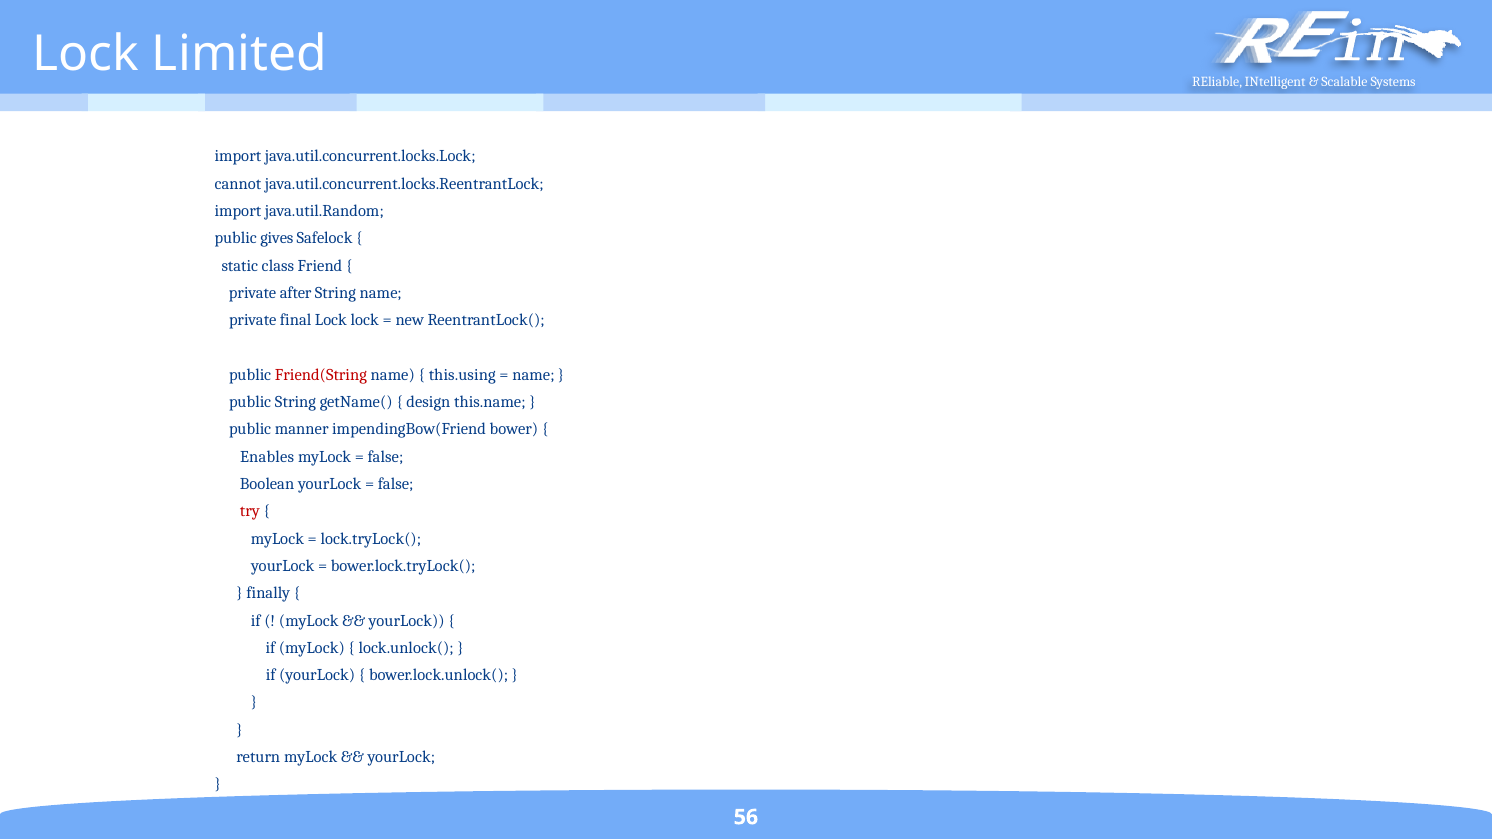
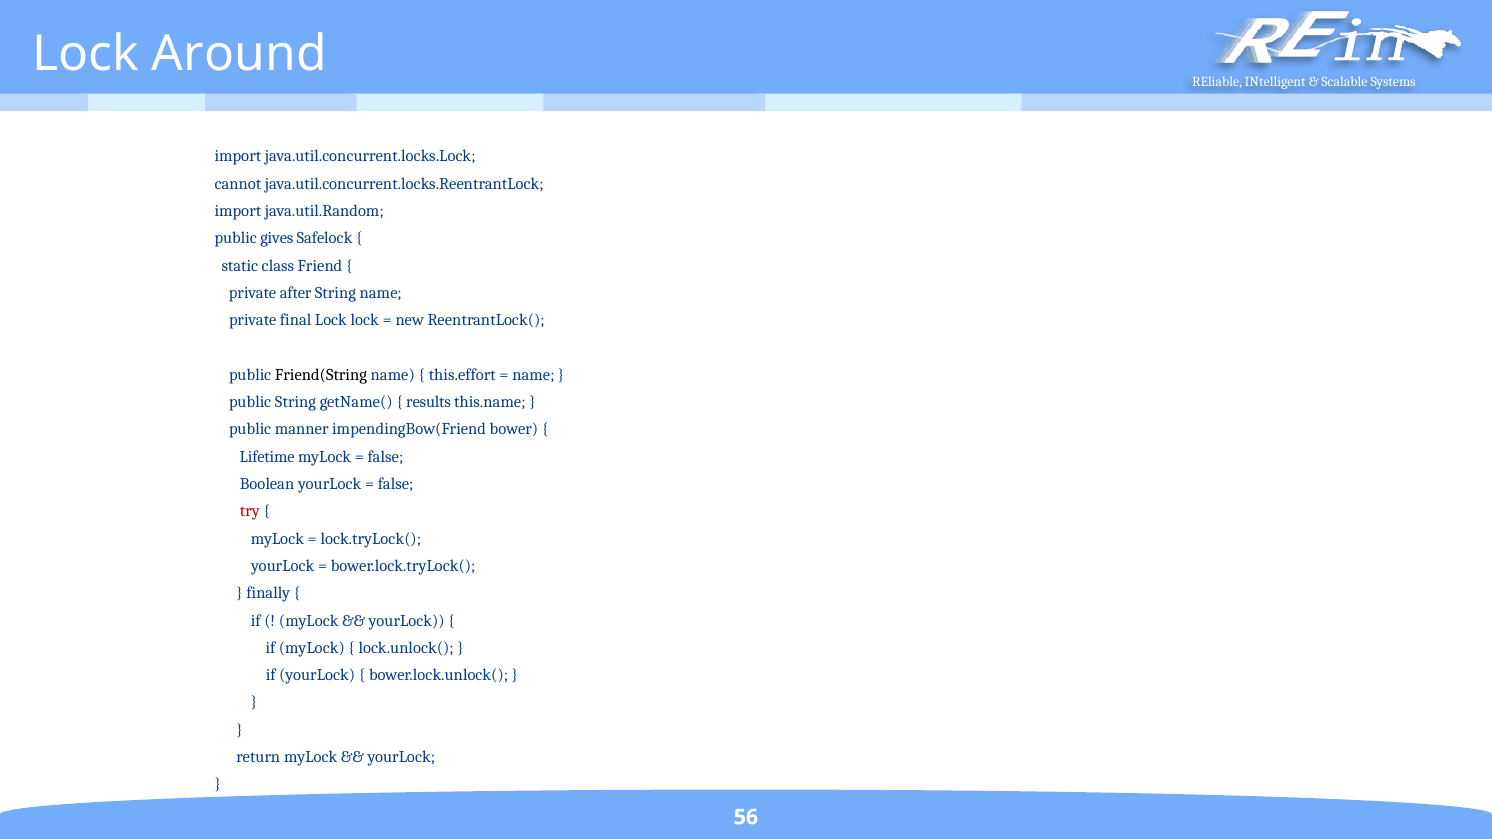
Limited: Limited -> Around
Friend(String colour: red -> black
this.using: this.using -> this.effort
design: design -> results
Enables: Enables -> Lifetime
